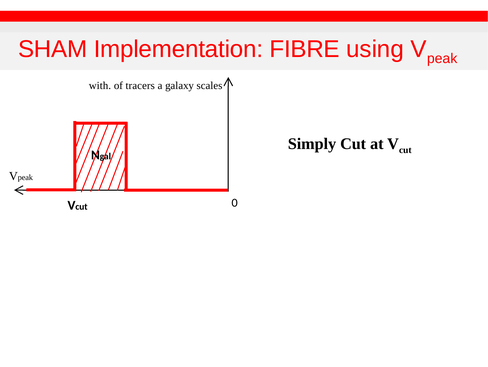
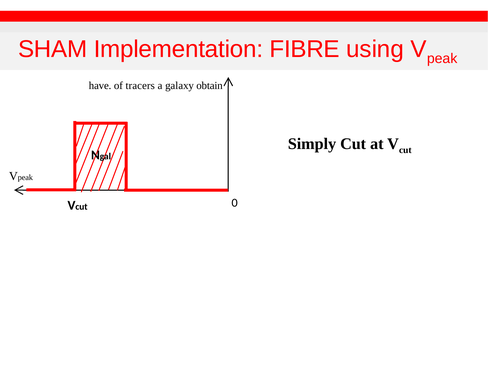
with: with -> have
scales: scales -> obtain
